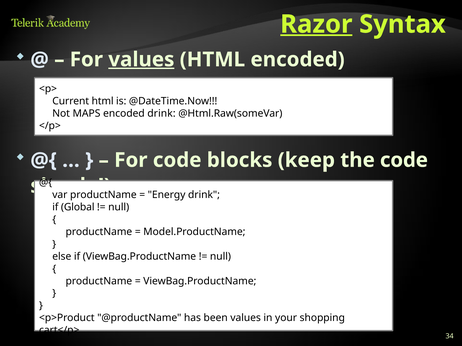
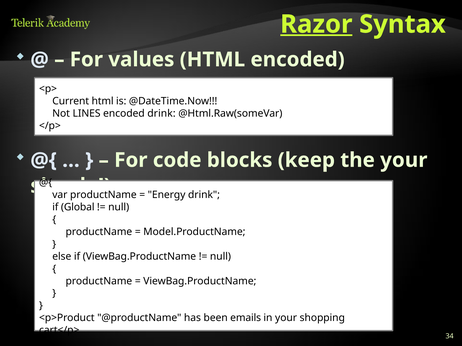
values at (141, 60) underline: present -> none
MAPS: MAPS -> LINES
the code: code -> your
been values: values -> emails
